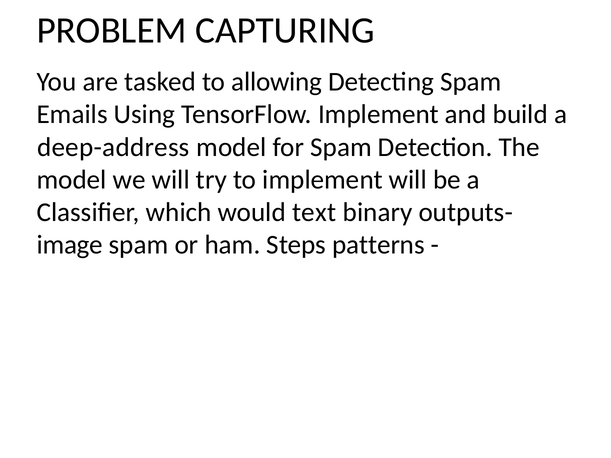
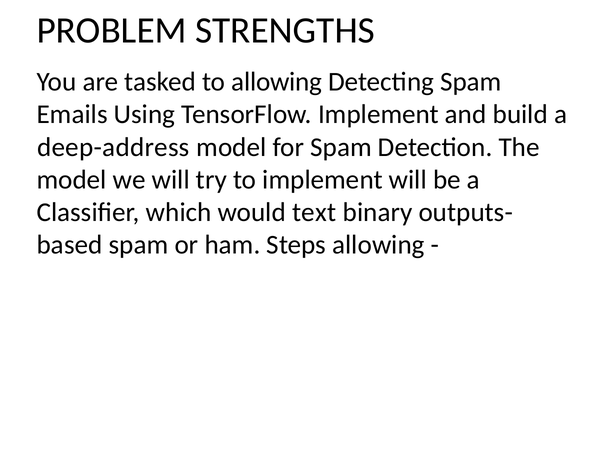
CAPTURING: CAPTURING -> STRENGTHS
image: image -> based
Steps patterns: patterns -> allowing
